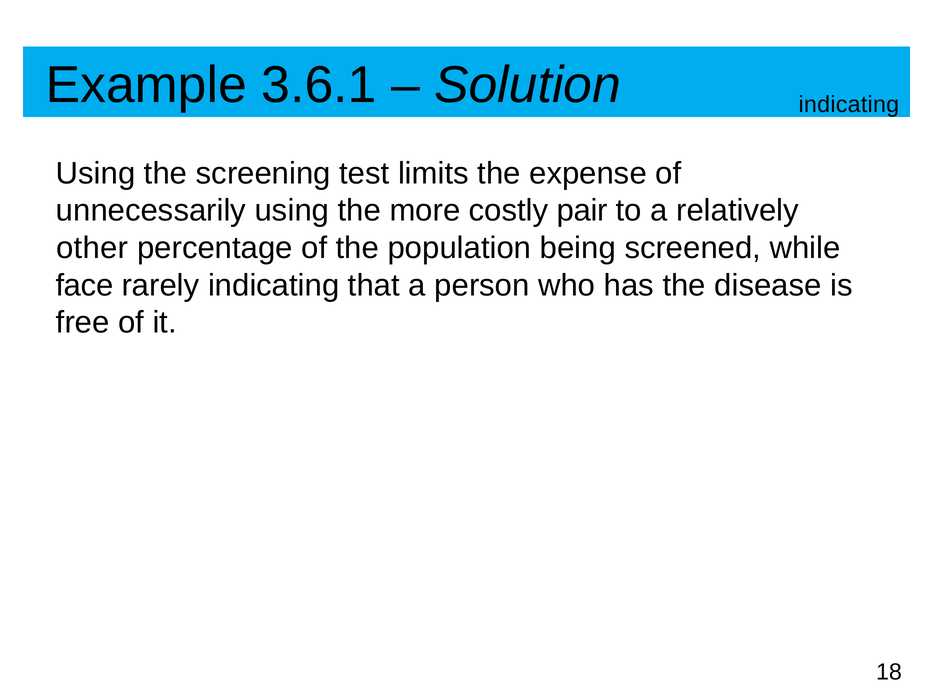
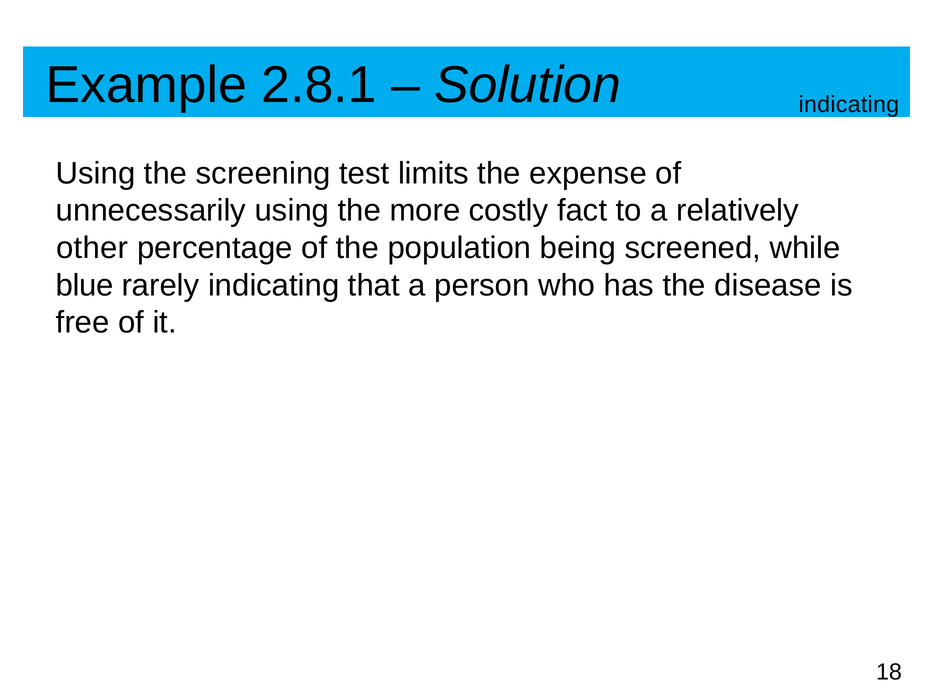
3.6.1: 3.6.1 -> 2.8.1
pair: pair -> fact
face: face -> blue
